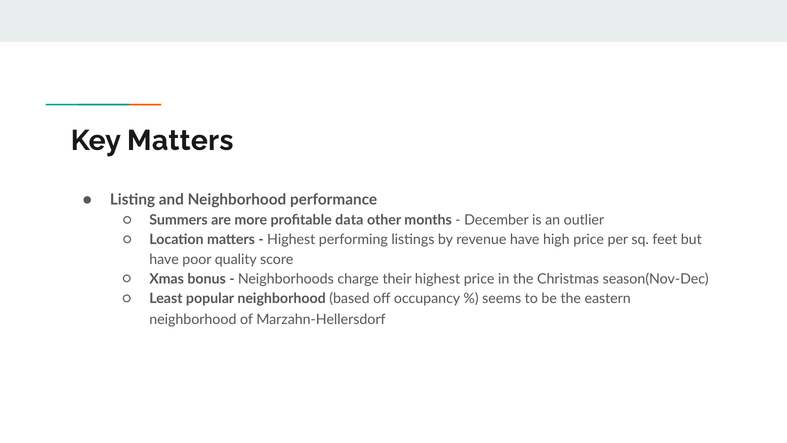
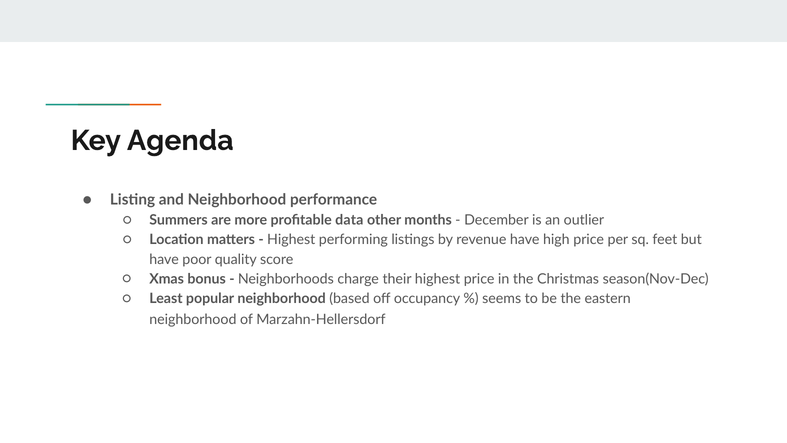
Key Matters: Matters -> Agenda
